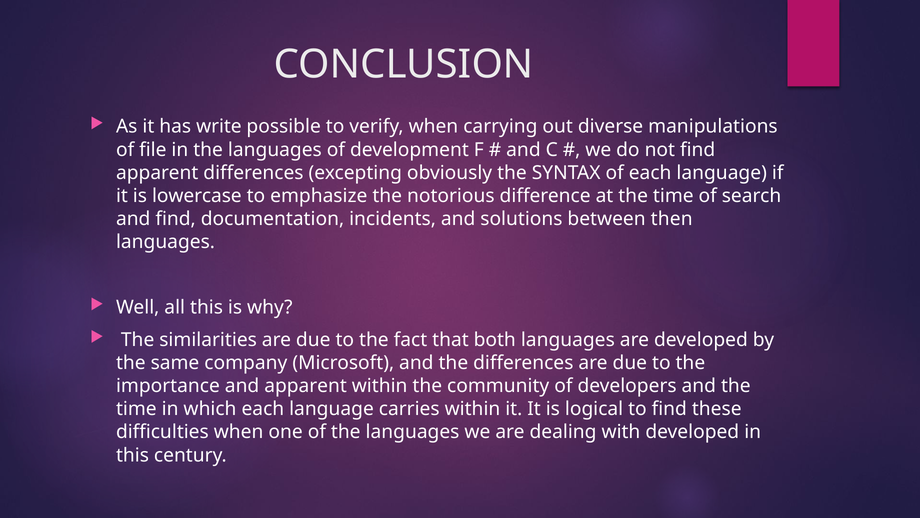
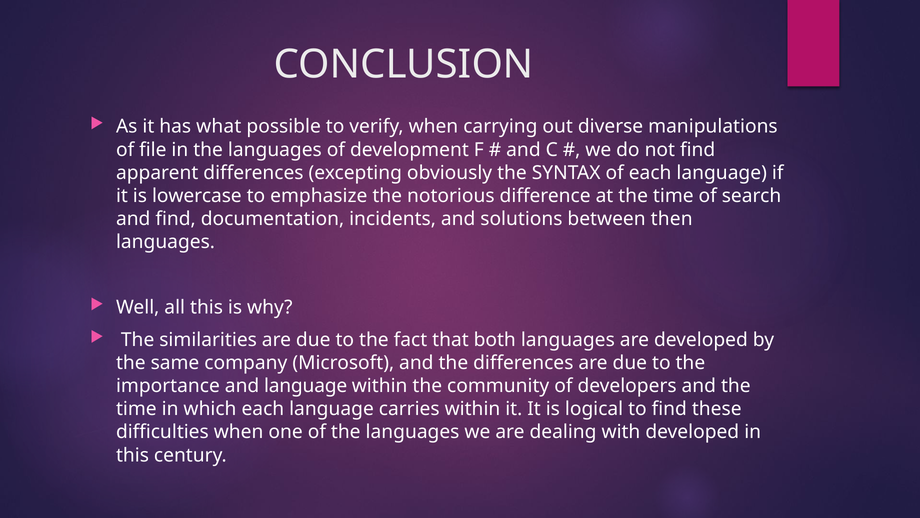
write: write -> what
and apparent: apparent -> language
